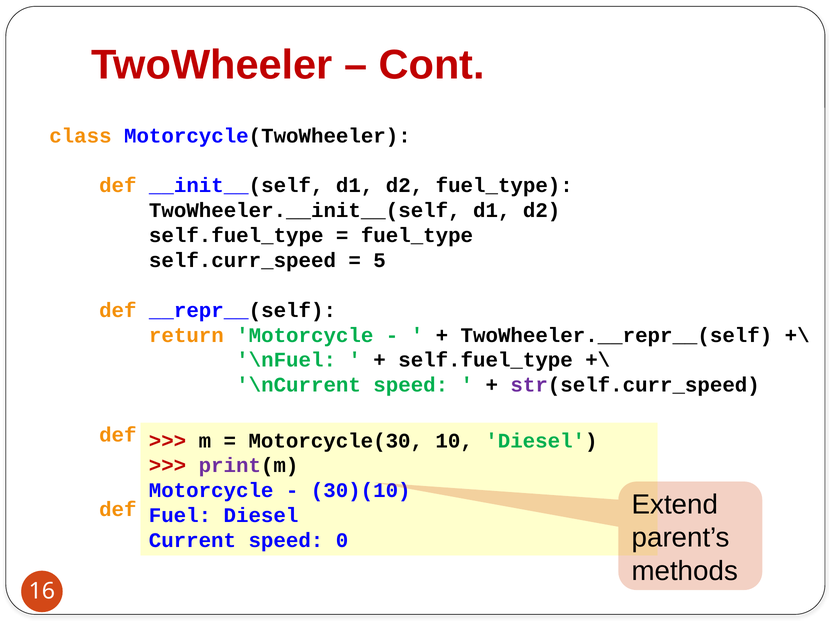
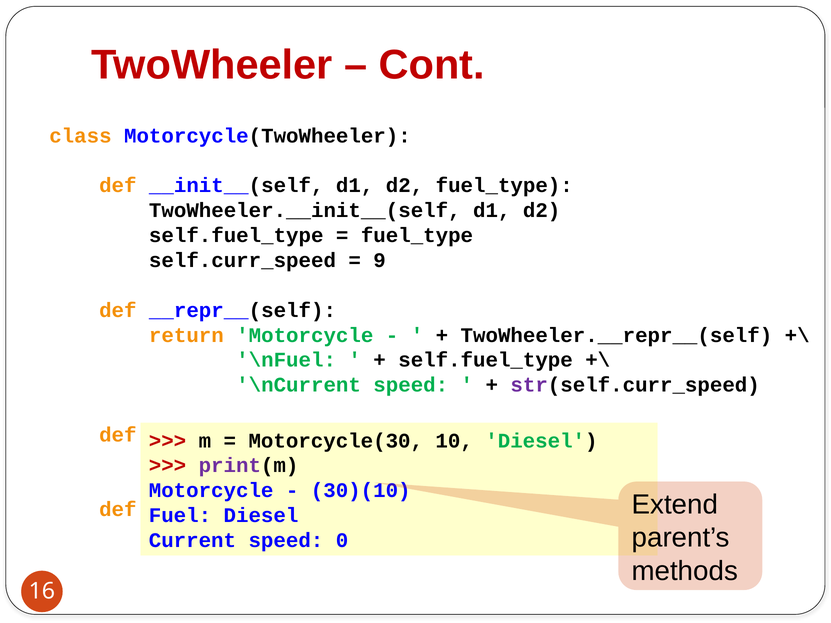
5: 5 -> 9
